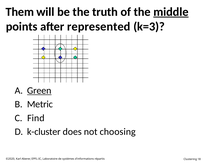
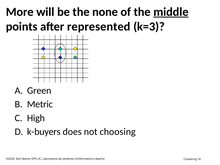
Them: Them -> More
truth: truth -> none
Green underline: present -> none
Find: Find -> High
k-cluster: k-cluster -> k-buyers
